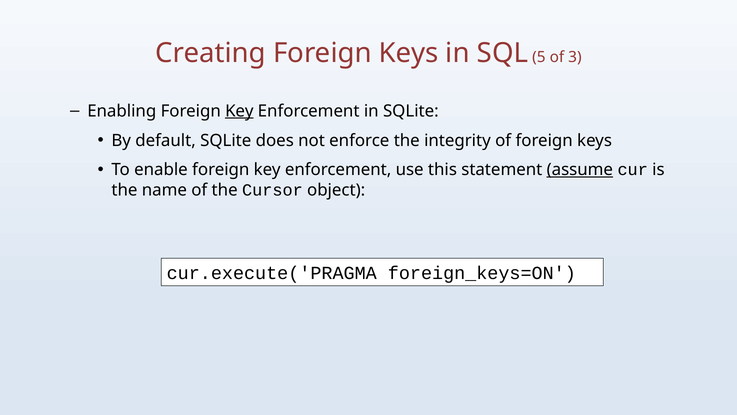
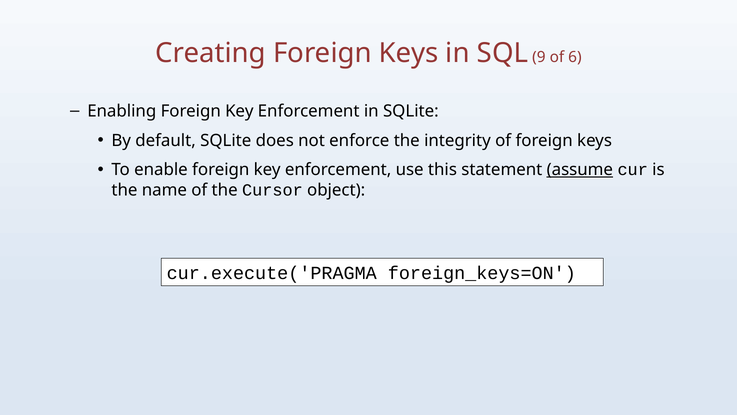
5: 5 -> 9
3: 3 -> 6
Key at (239, 111) underline: present -> none
